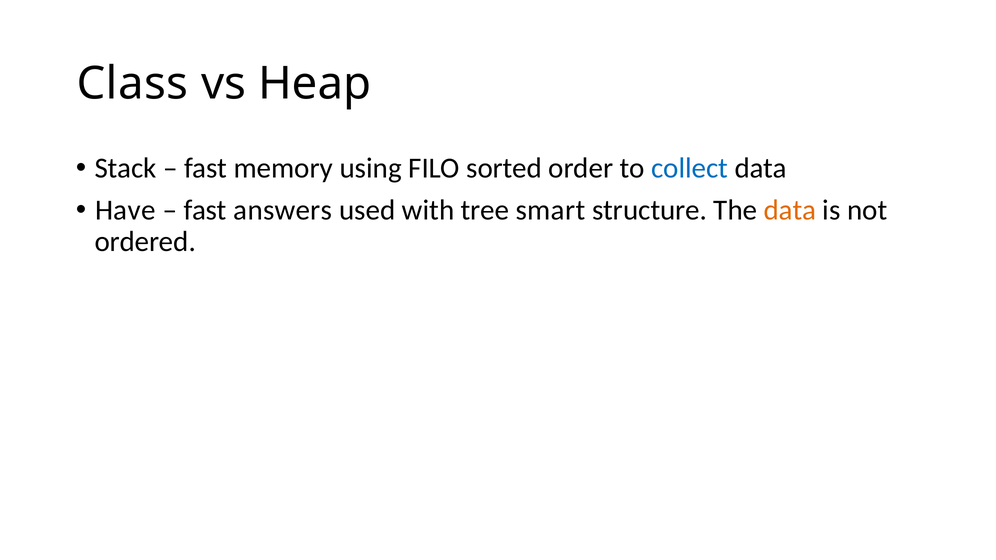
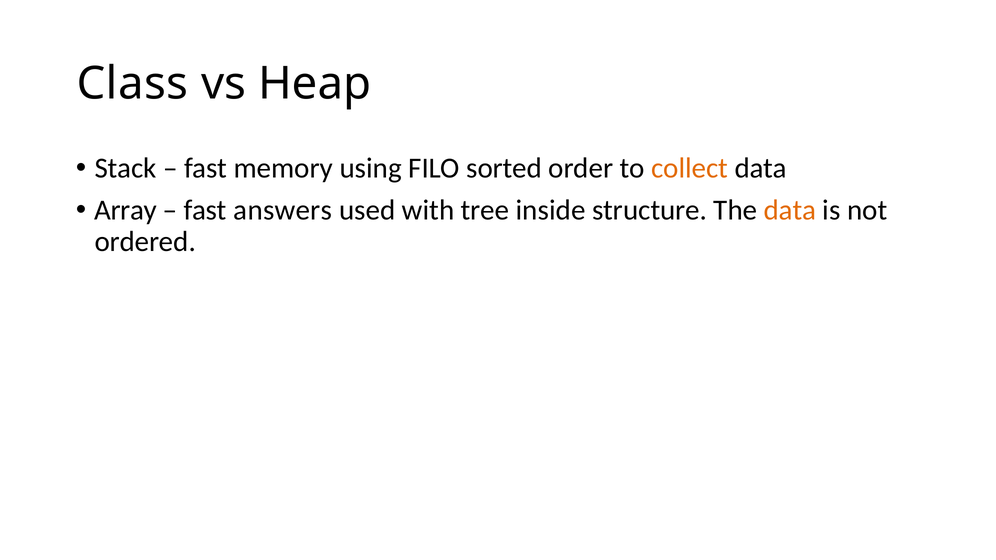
collect colour: blue -> orange
Have: Have -> Array
smart: smart -> inside
